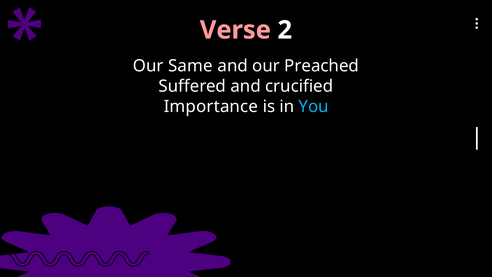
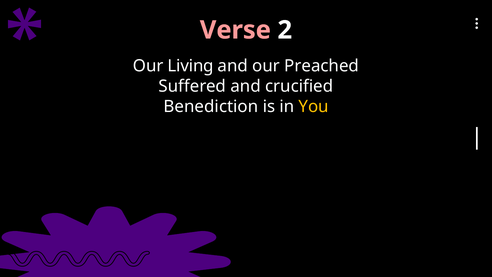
Same: Same -> Living
Importance: Importance -> Benediction
You colour: light blue -> yellow
